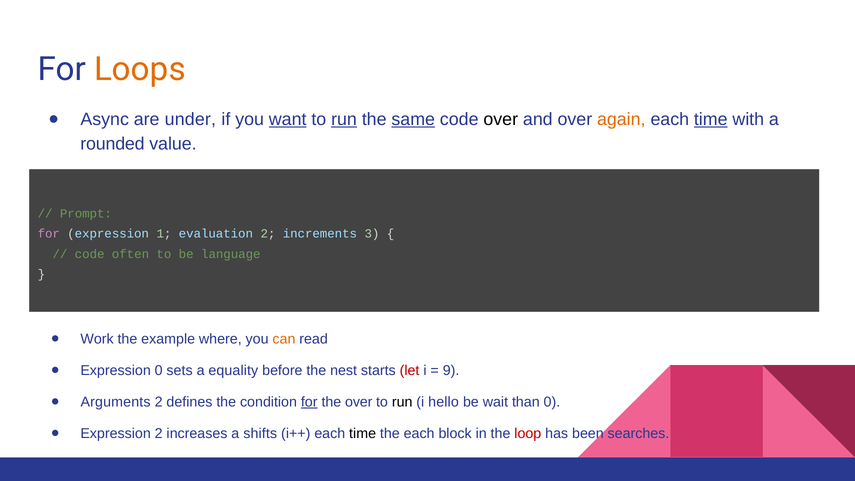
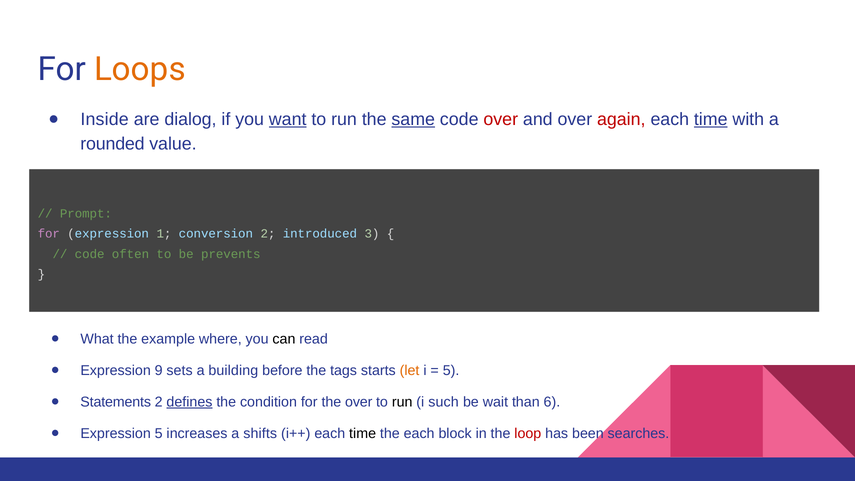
Async: Async -> Inside
under: under -> dialog
run at (344, 119) underline: present -> none
over at (501, 119) colour: black -> red
again colour: orange -> red
evaluation: evaluation -> conversion
increments: increments -> introduced
language: language -> prevents
Work: Work -> What
can colour: orange -> black
Expression 0: 0 -> 9
equality: equality -> building
nest: nest -> tags
let colour: red -> orange
9 at (451, 370): 9 -> 5
Arguments: Arguments -> Statements
defines underline: none -> present
for at (309, 402) underline: present -> none
hello: hello -> such
than 0: 0 -> 6
Expression 2: 2 -> 5
